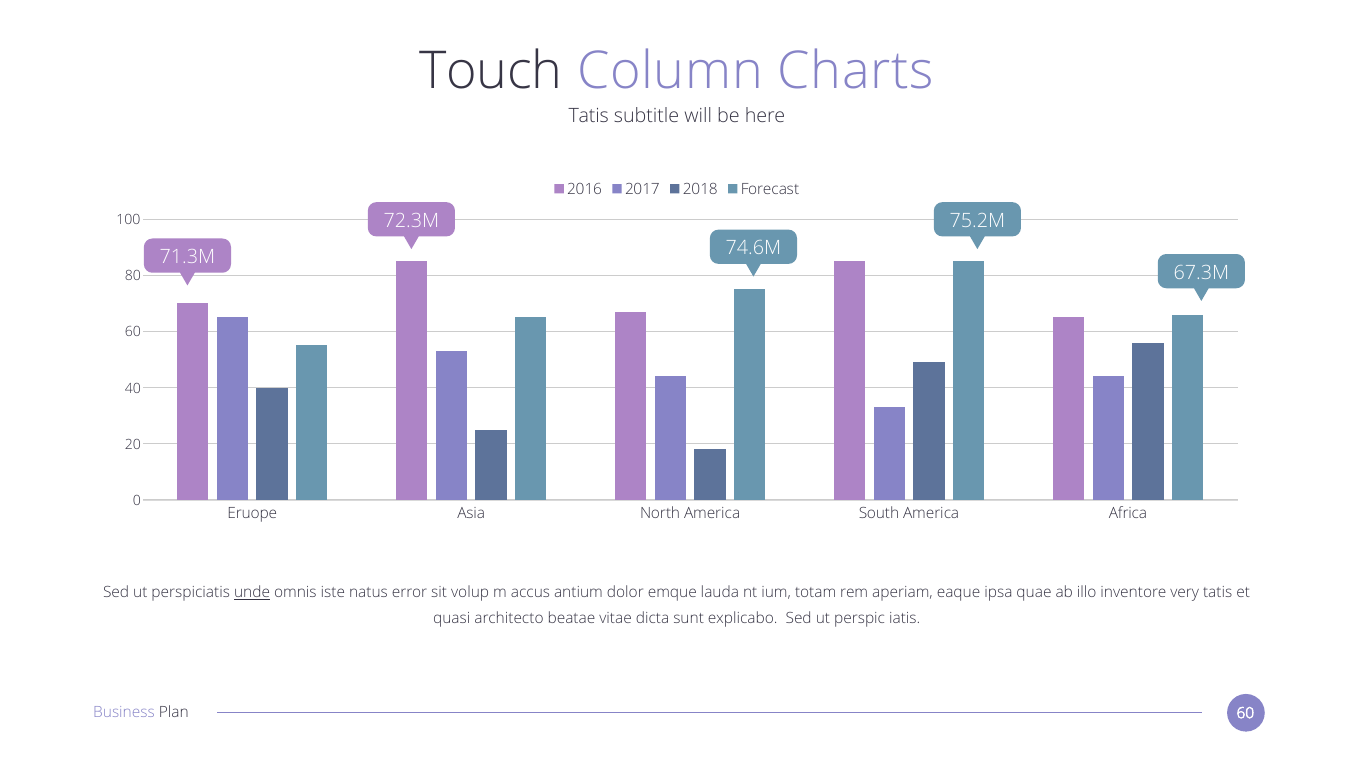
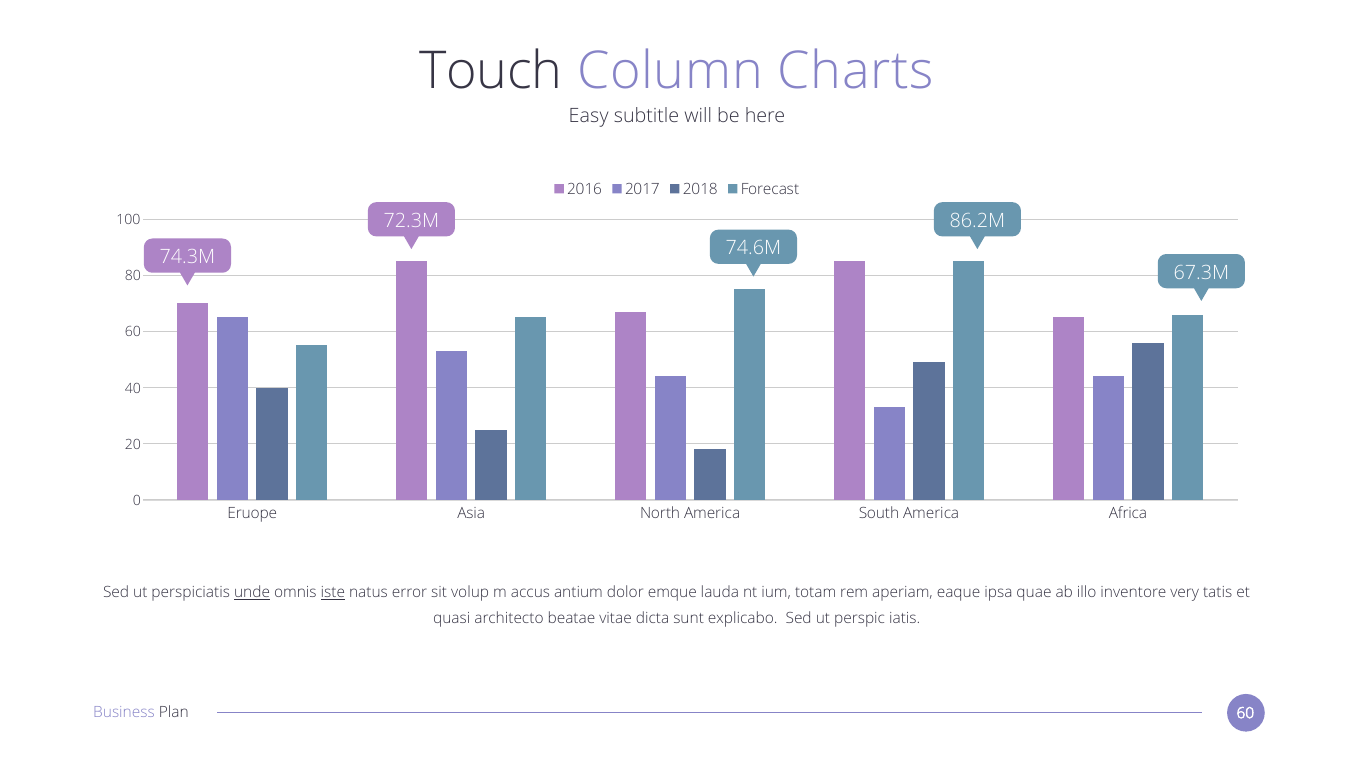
Tatis at (589, 116): Tatis -> Easy
75.2M: 75.2M -> 86.2M
71.3M: 71.3M -> 74.3M
iste underline: none -> present
